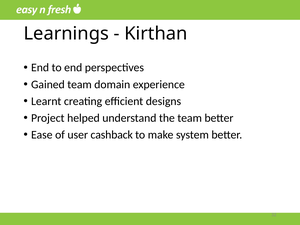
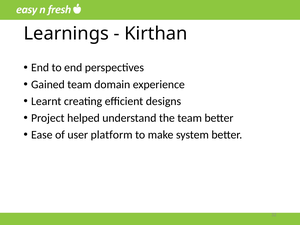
cashback: cashback -> platform
